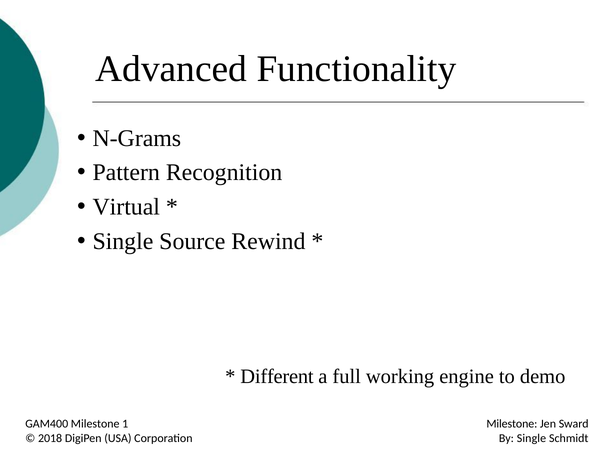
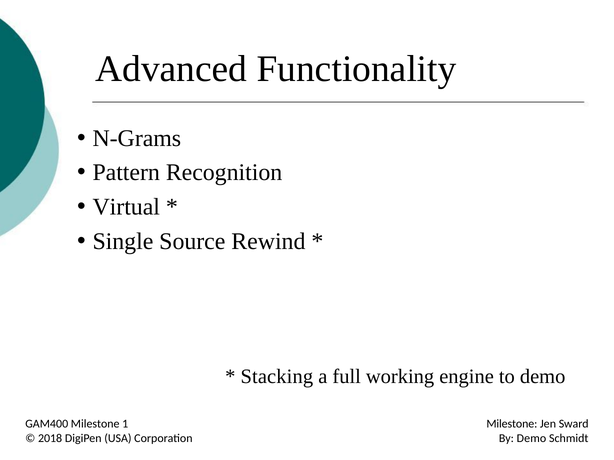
Different: Different -> Stacking
By Single: Single -> Demo
